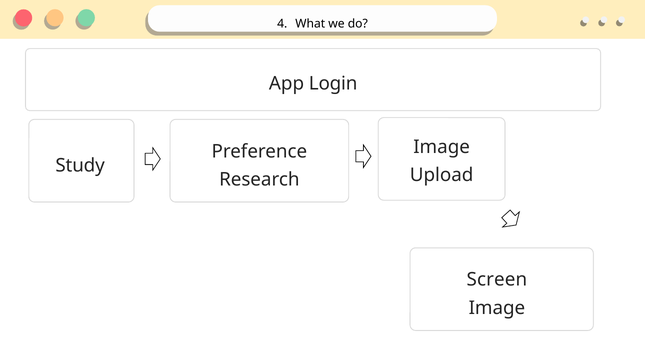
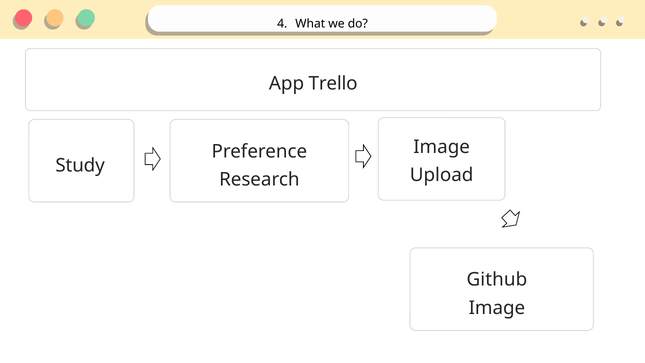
Login: Login -> Trello
Screen: Screen -> Github
